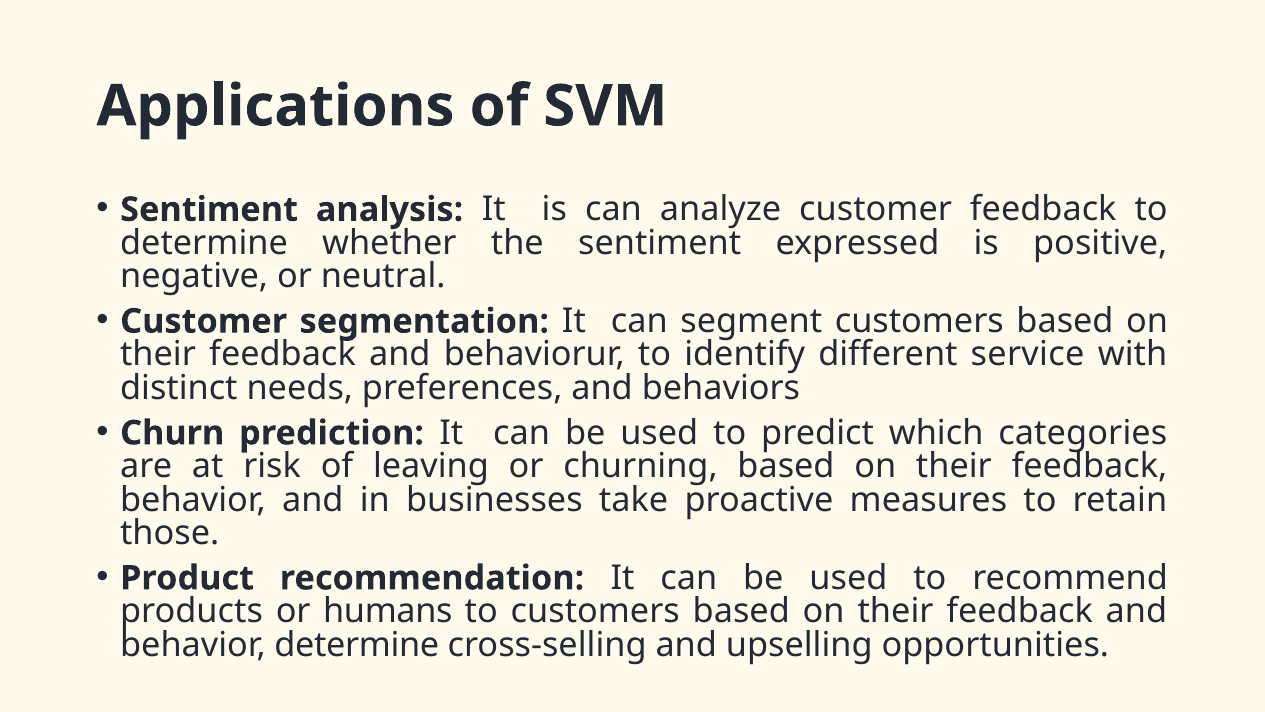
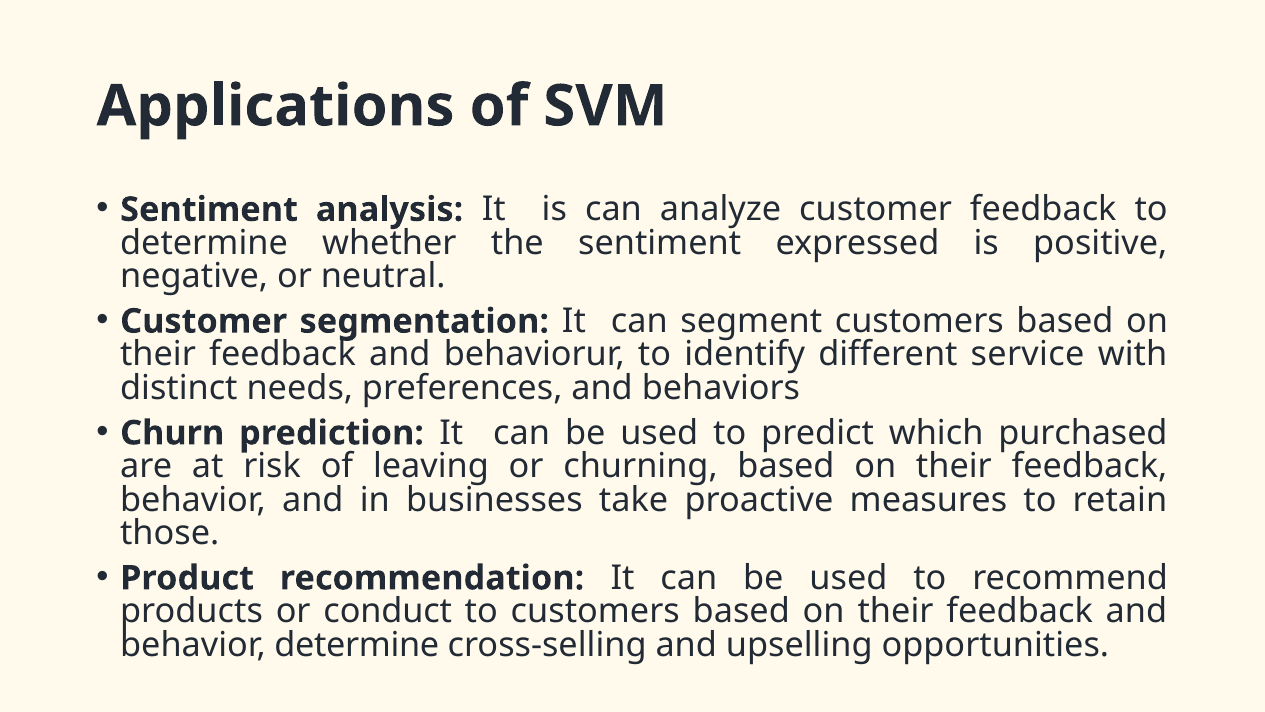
categories: categories -> purchased
humans: humans -> conduct
